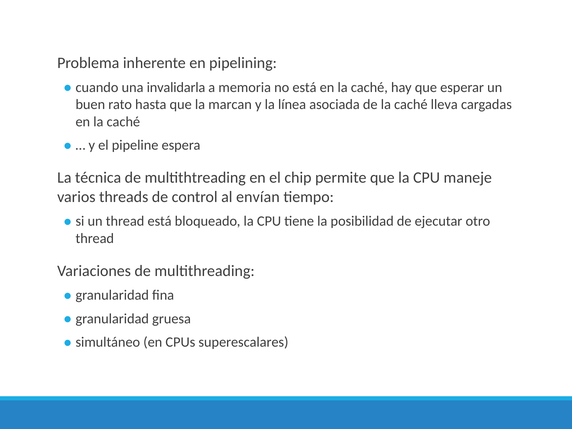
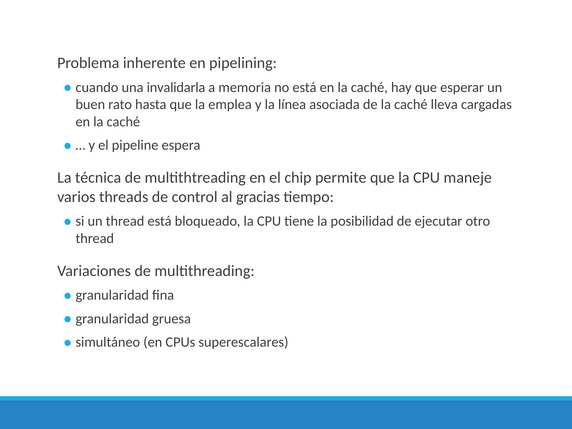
marcan: marcan -> emplea
envían: envían -> gracias
